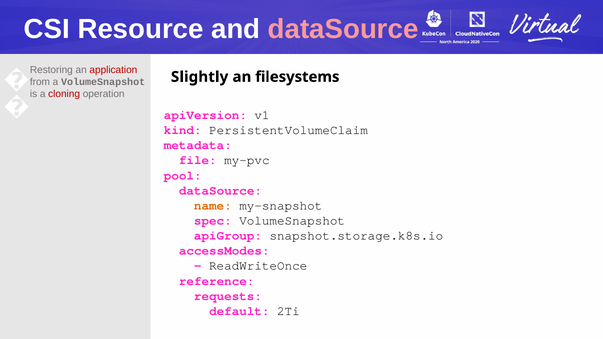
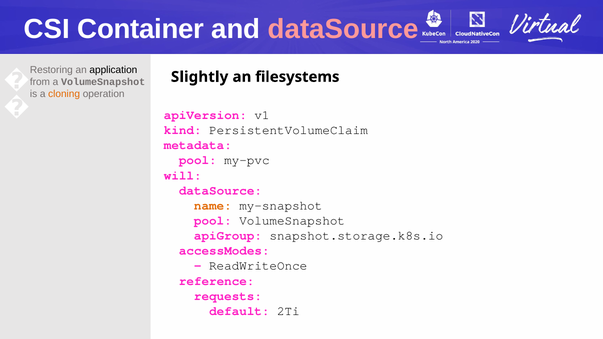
Resource: Resource -> Container
application colour: red -> black
cloning colour: red -> orange
file at (198, 160): file -> pool
pool: pool -> will
spec at (213, 221): spec -> pool
